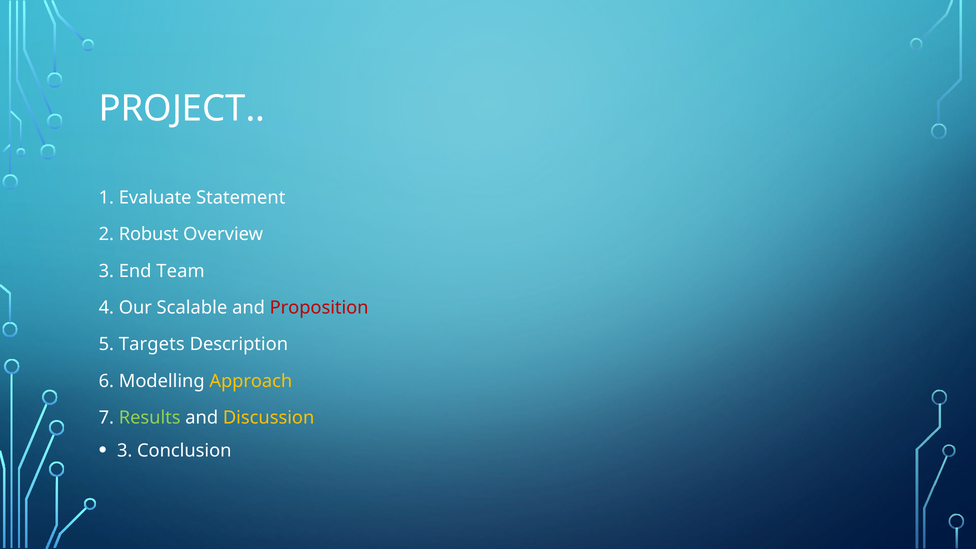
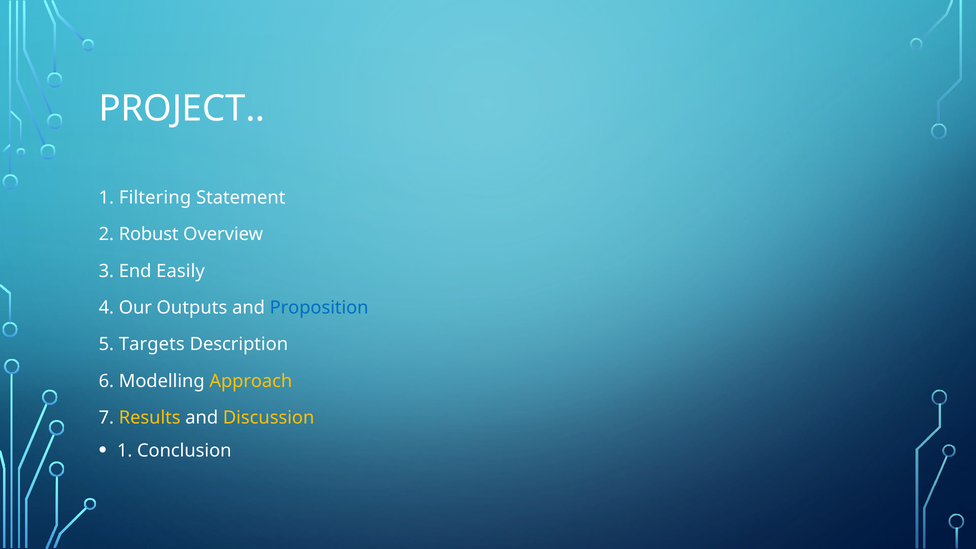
Evaluate: Evaluate -> Filtering
Team: Team -> Easily
Scalable: Scalable -> Outputs
Proposition colour: red -> blue
Results colour: light green -> yellow
3 at (125, 451): 3 -> 1
